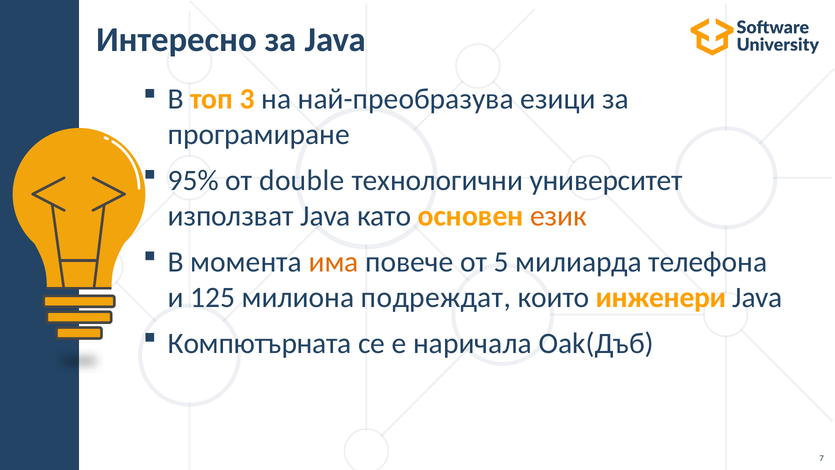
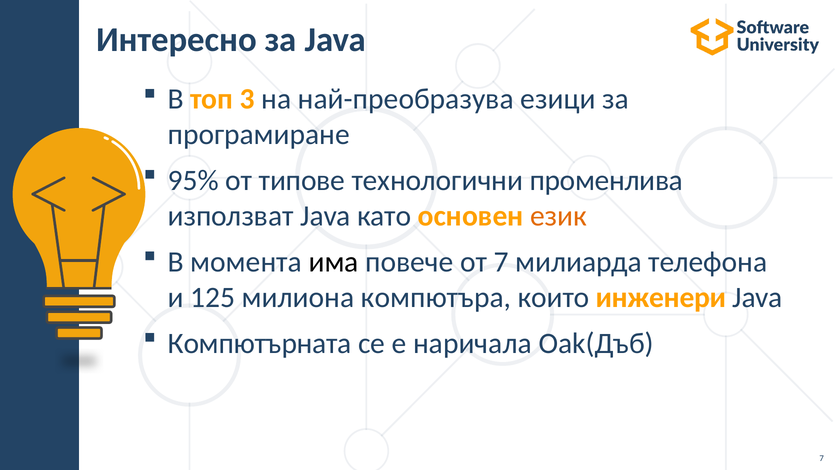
double: double -> типове
университет: университет -> променлива
има colour: orange -> black
от 5: 5 -> 7
подреждат: подреждат -> компютъра
